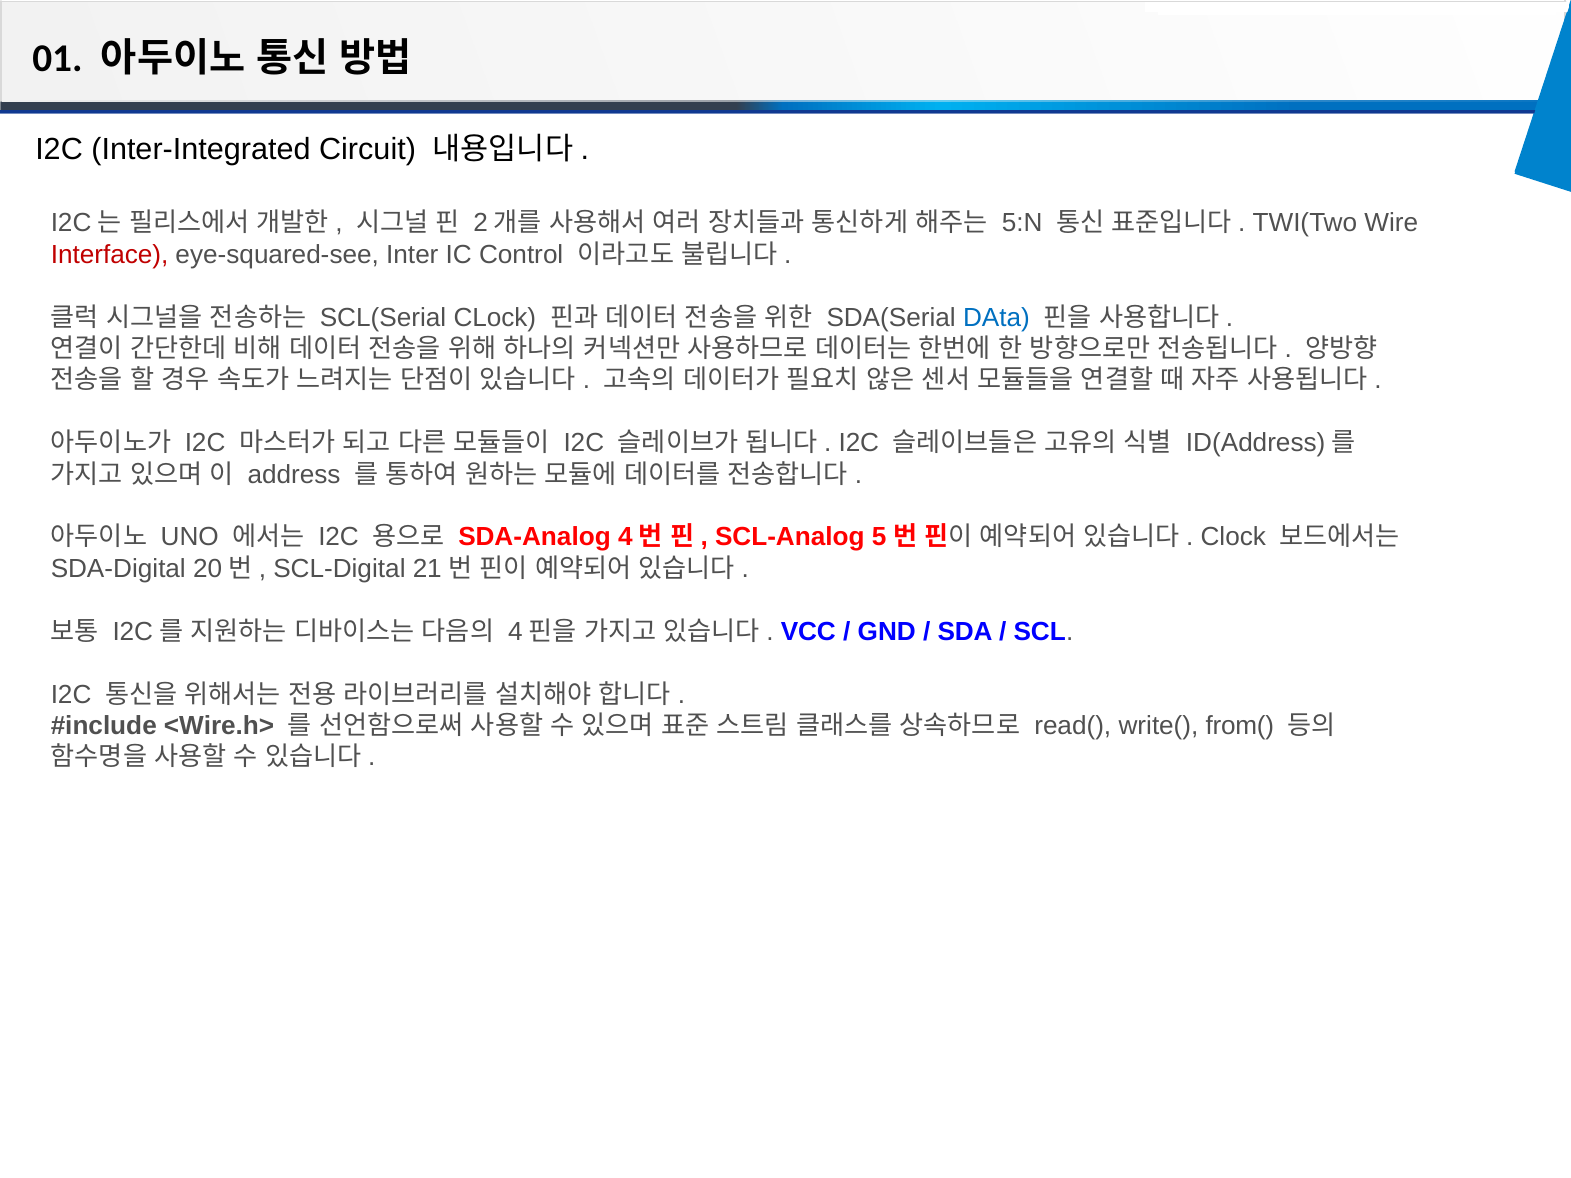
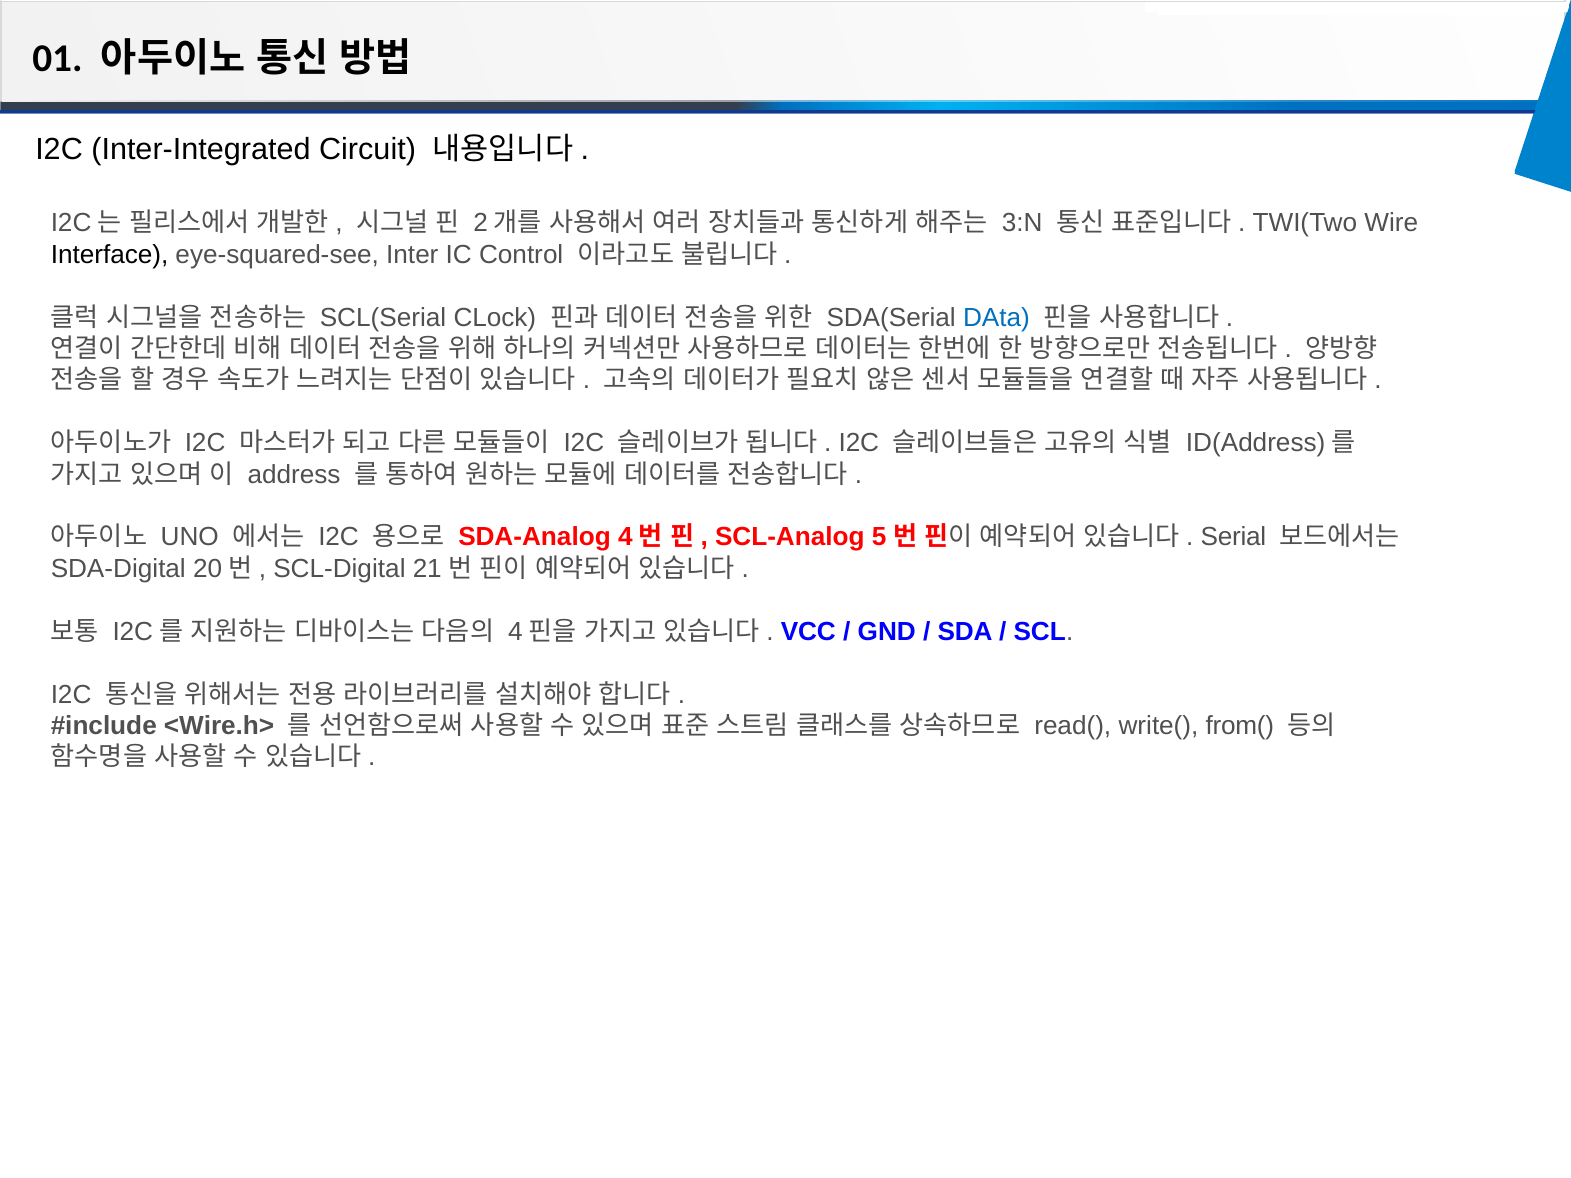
5:N: 5:N -> 3:N
Interface colour: red -> black
Clock at (1233, 537): Clock -> Serial
